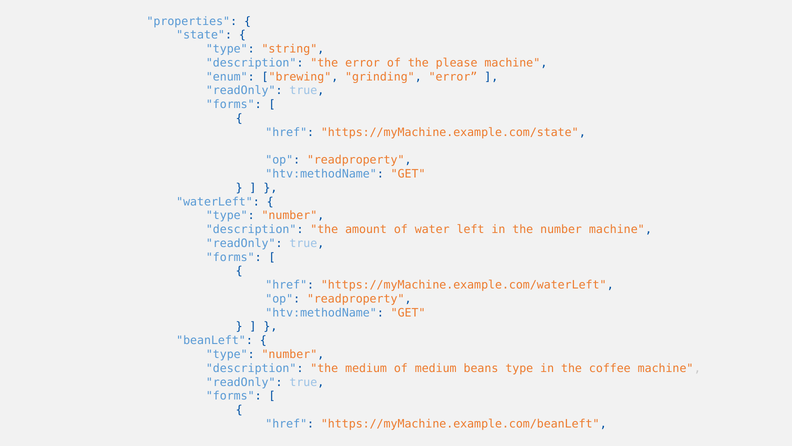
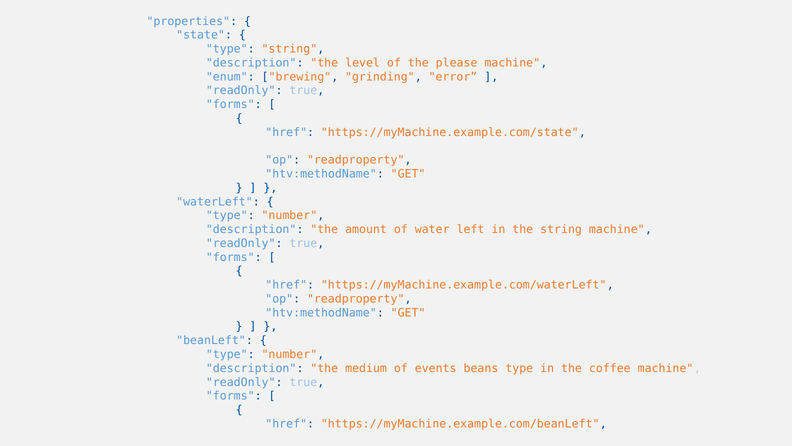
the error: error -> level
the number: number -> string
of medium: medium -> events
